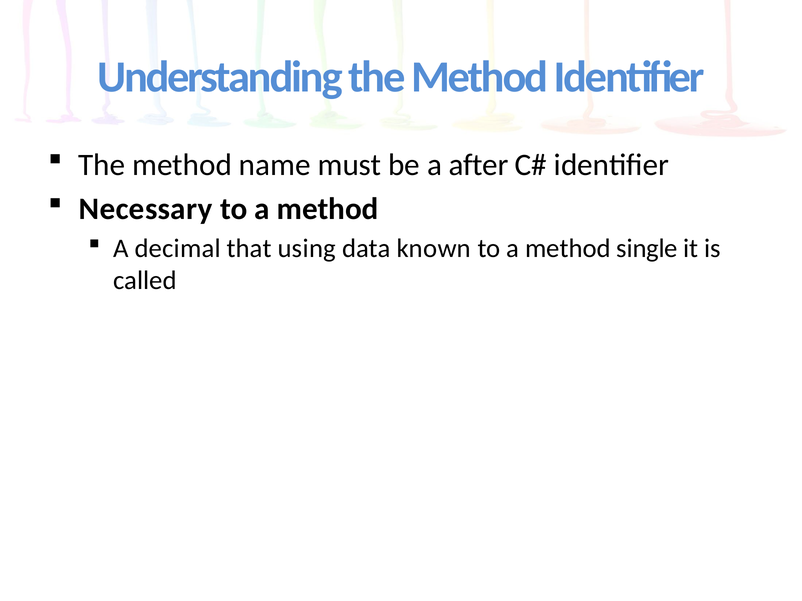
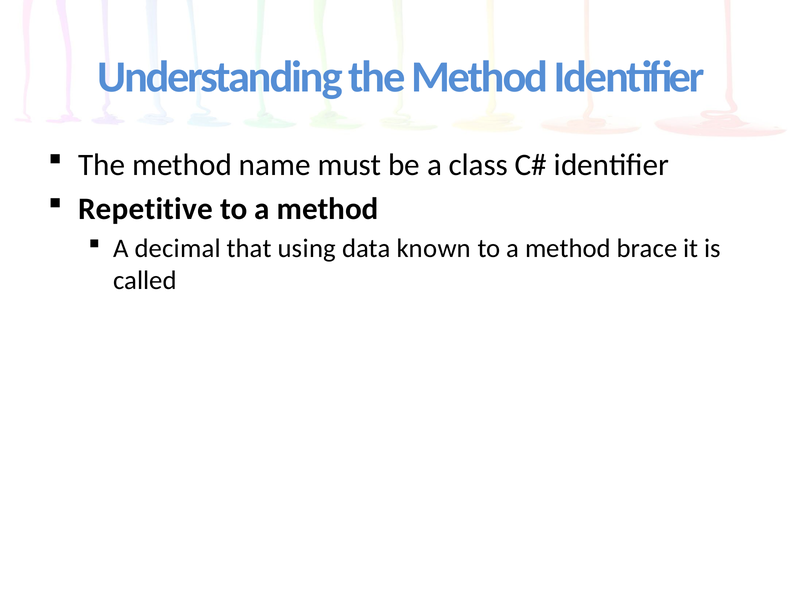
after: after -> class
Necessary: Necessary -> Repetitive
single: single -> brace
